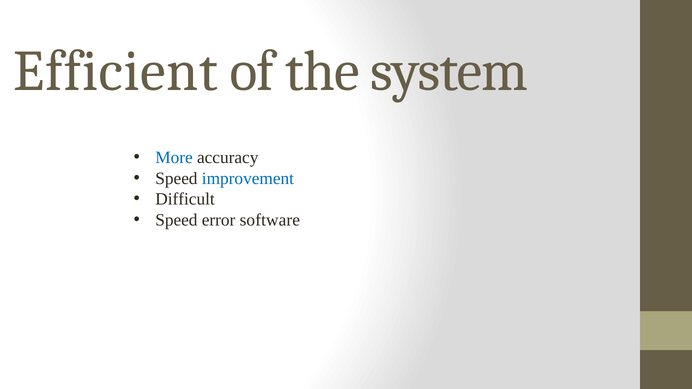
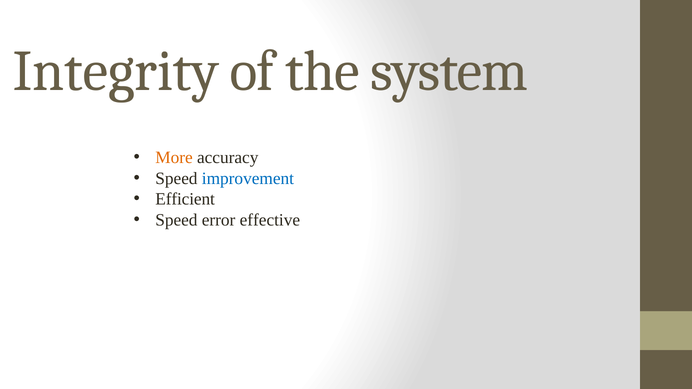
Efficient: Efficient -> Integrity
More colour: blue -> orange
Difficult: Difficult -> Efficient
software: software -> effective
